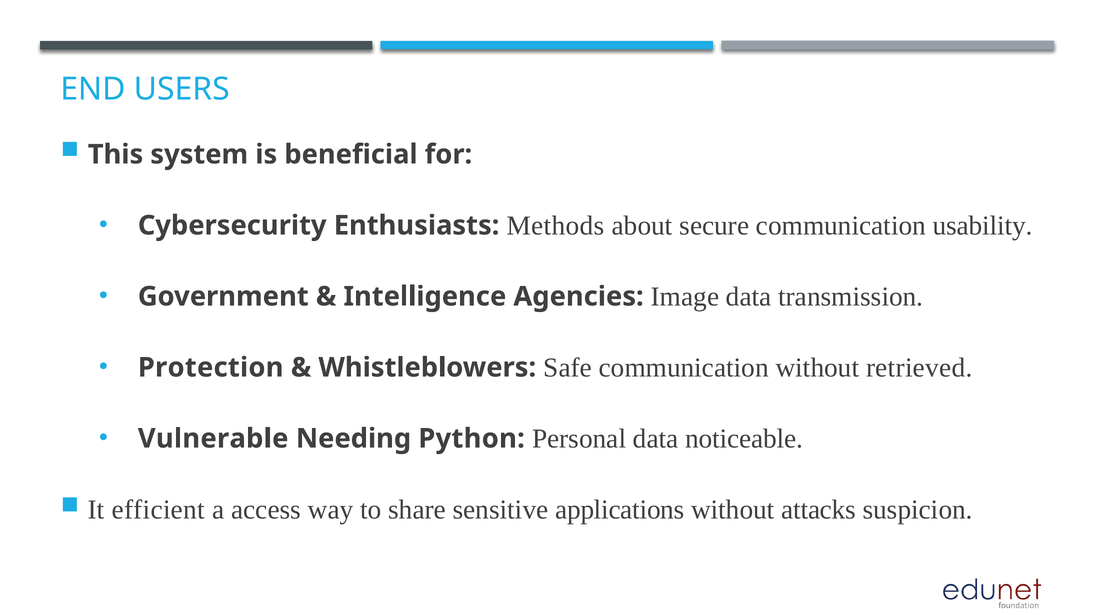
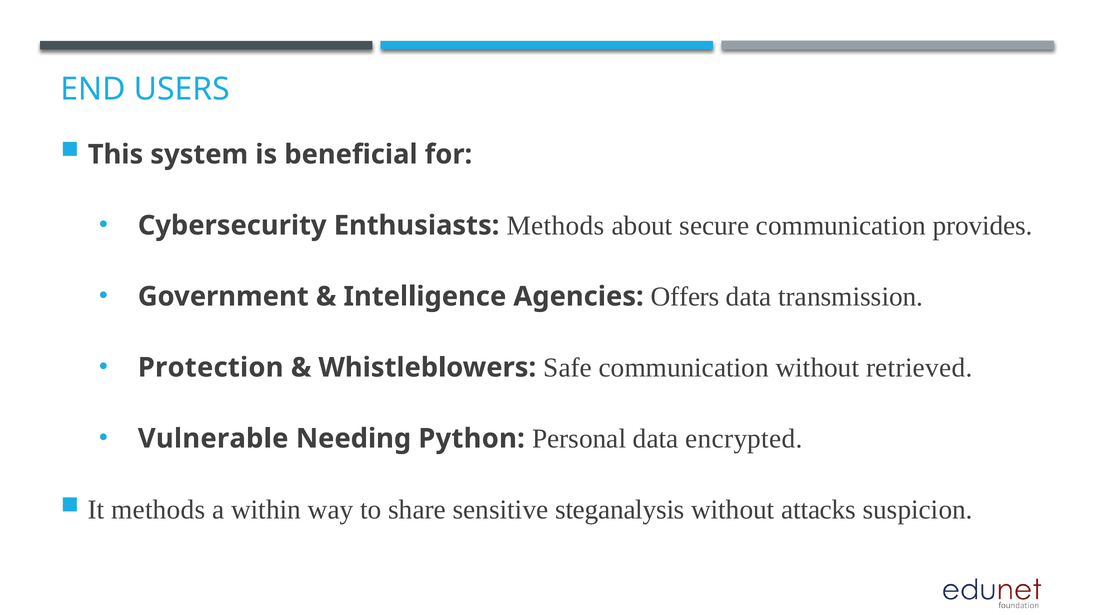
usability: usability -> provides
Image: Image -> Offers
noticeable: noticeable -> encrypted
It efficient: efficient -> methods
access: access -> within
applications: applications -> steganalysis
